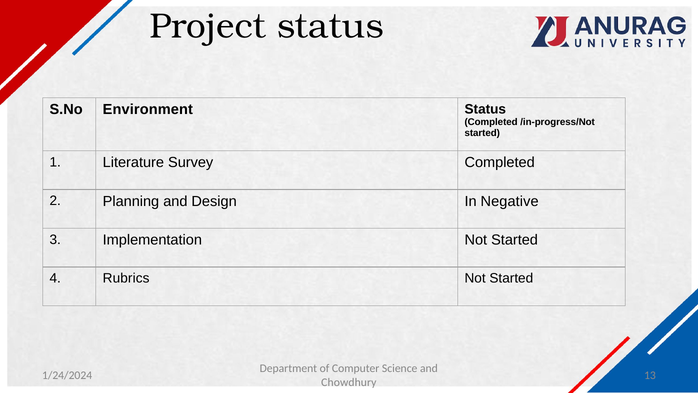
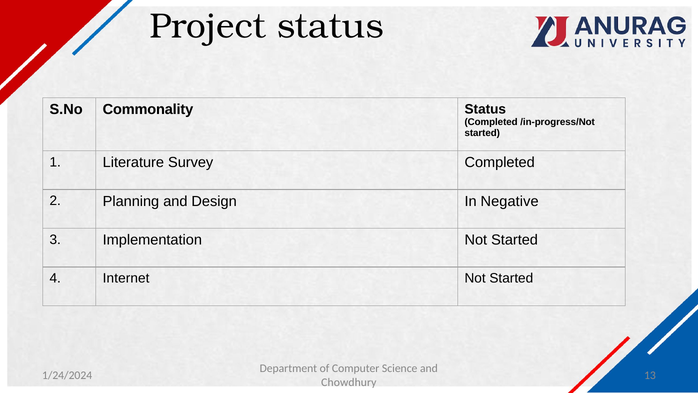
Environment: Environment -> Commonality
Rubrics: Rubrics -> Internet
